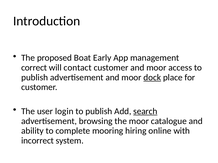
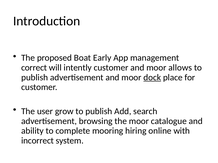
contact: contact -> intently
access: access -> allows
login: login -> grow
search underline: present -> none
